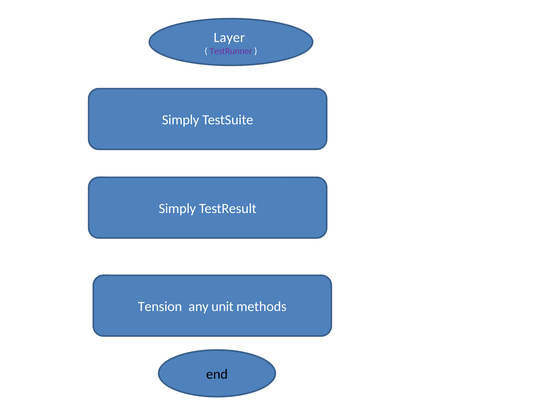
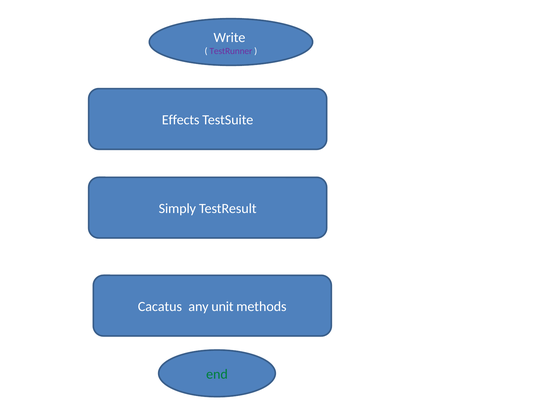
Layer: Layer -> Write
Simply at (181, 120): Simply -> Effects
Tension: Tension -> Cacatus
end colour: black -> green
